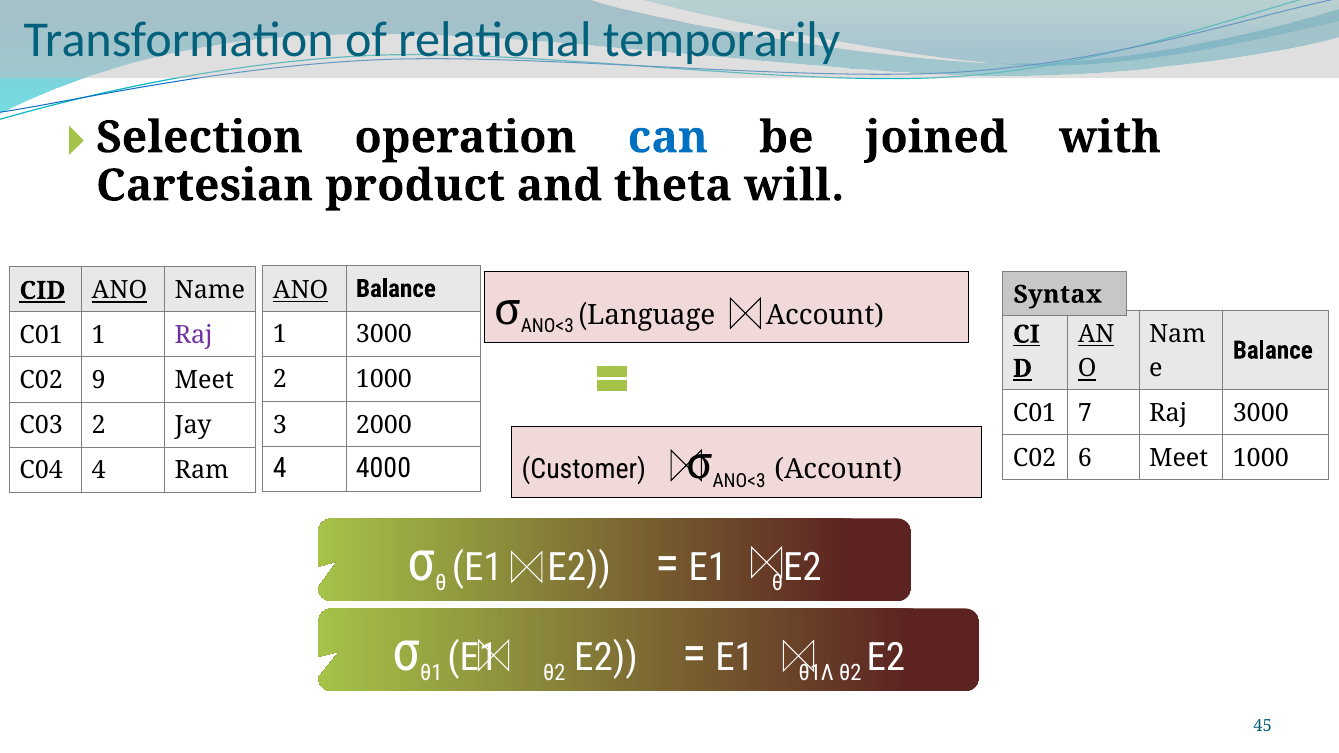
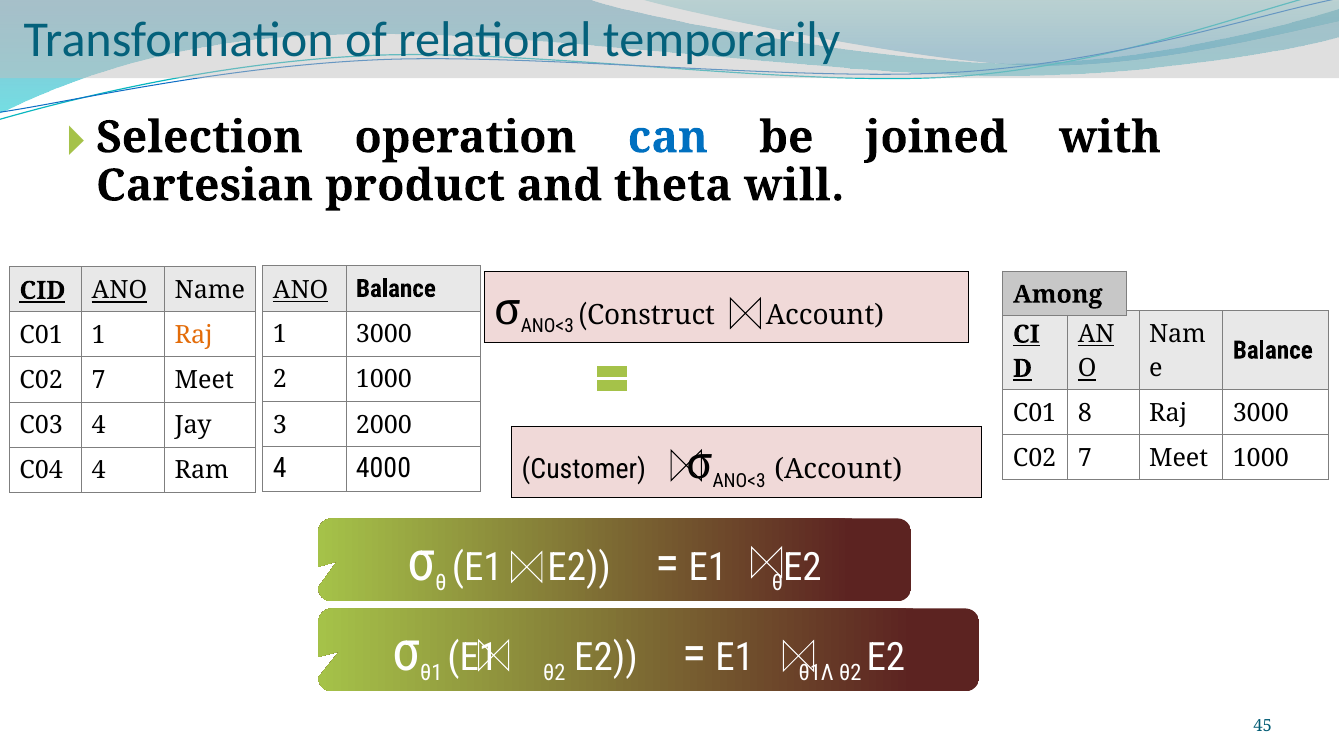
Syntax: Syntax -> Among
Language: Language -> Construct
Raj at (194, 335) colour: purple -> orange
9 at (99, 381): 9 -> 7
7: 7 -> 8
C03 2: 2 -> 4
6 at (1085, 458): 6 -> 7
